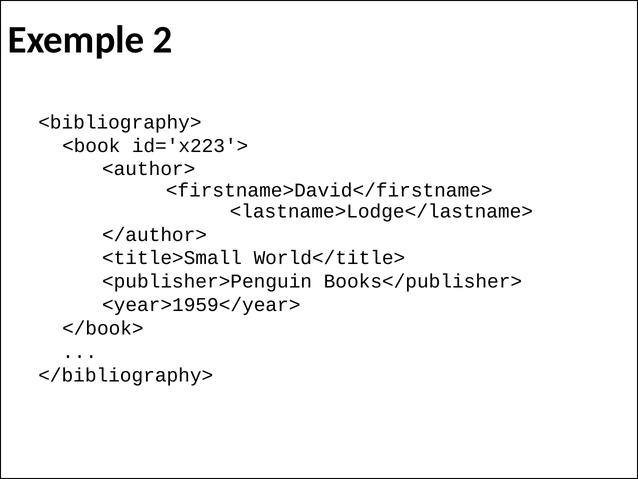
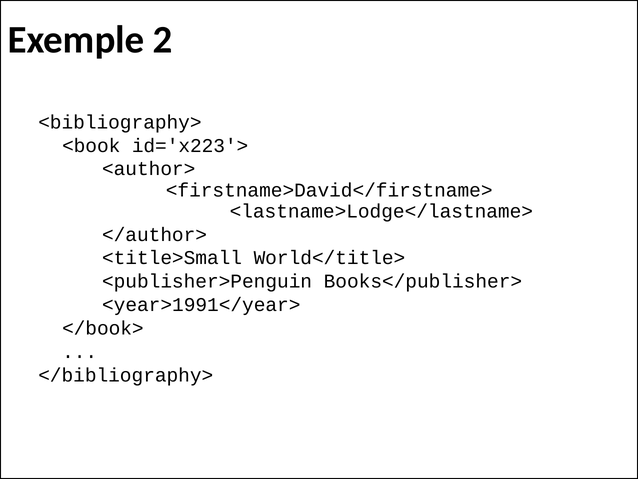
<year>1959</year>: <year>1959</year> -> <year>1991</year>
